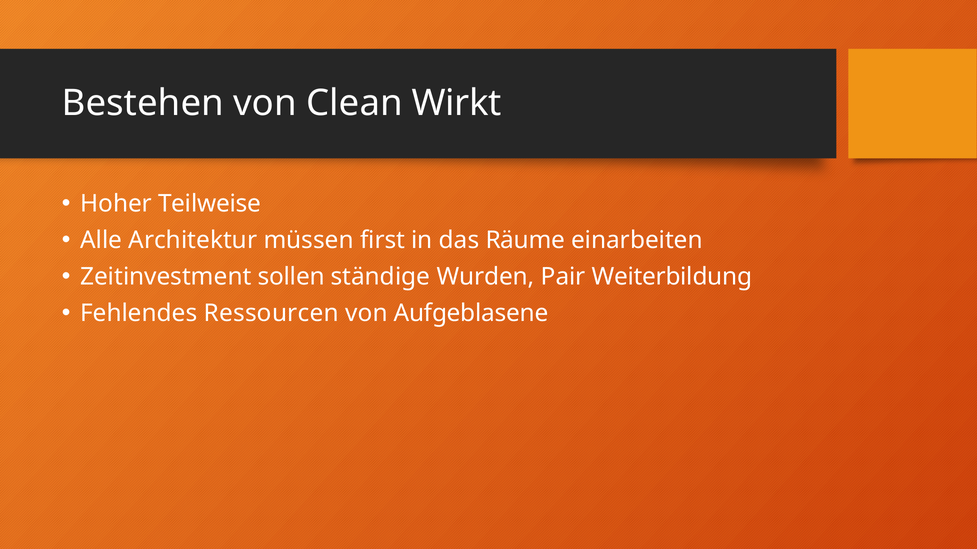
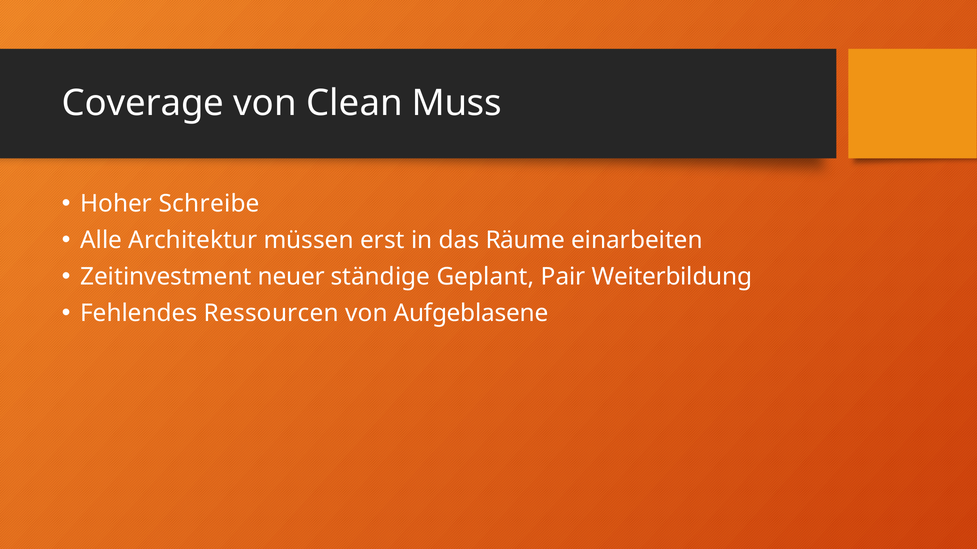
Bestehen: Bestehen -> Coverage
Wirkt: Wirkt -> Muss
Teilweise: Teilweise -> Schreibe
first: first -> erst
sollen: sollen -> neuer
Wurden: Wurden -> Geplant
